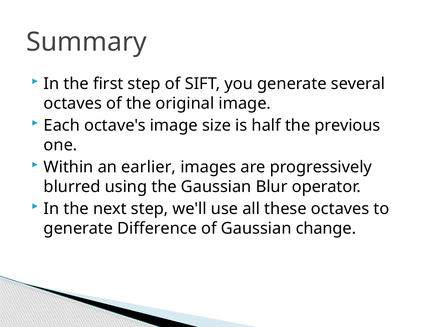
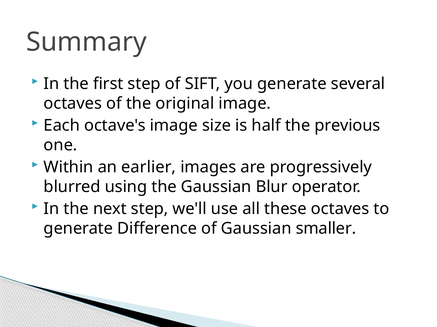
change: change -> smaller
